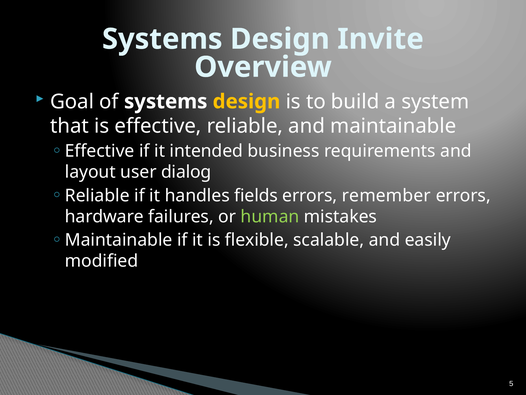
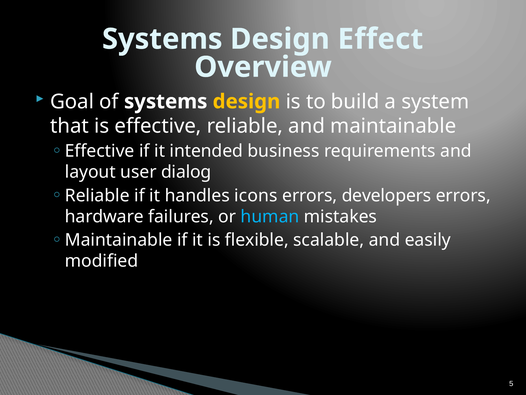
Invite: Invite -> Effect
fields: fields -> icons
remember: remember -> developers
human colour: light green -> light blue
